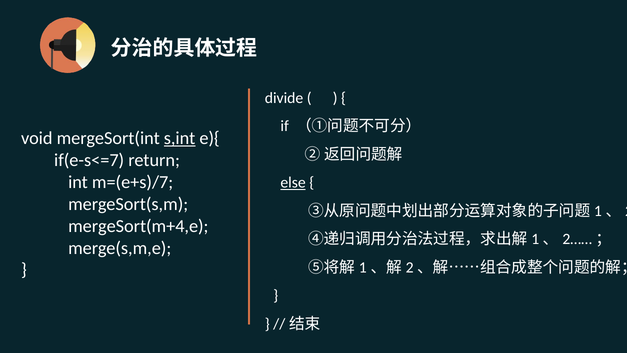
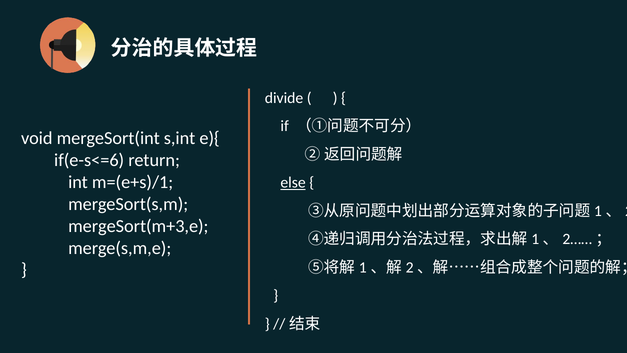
s,int underline: present -> none
if(e-s<=7: if(e-s<=7 -> if(e-s<=6
m=(e+s)/7: m=(e+s)/7 -> m=(e+s)/1
mergeSort(m+4,e: mergeSort(m+4,e -> mergeSort(m+3,e
